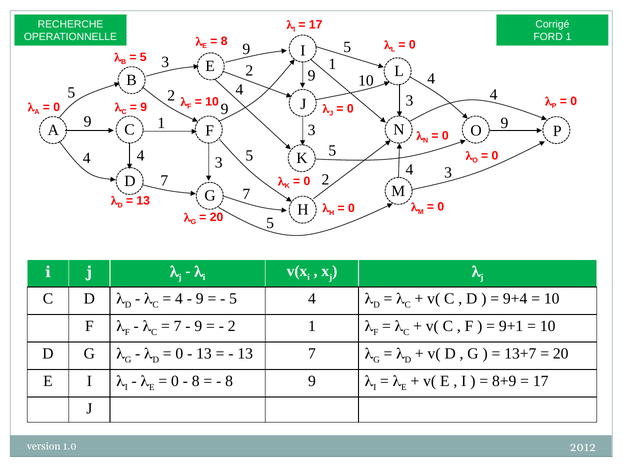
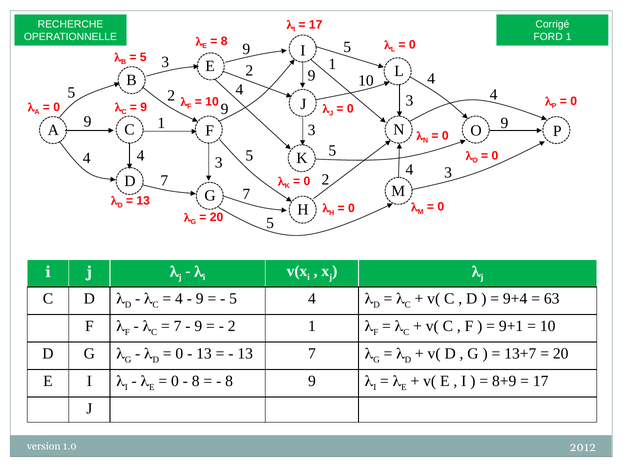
10 at (552, 299): 10 -> 63
